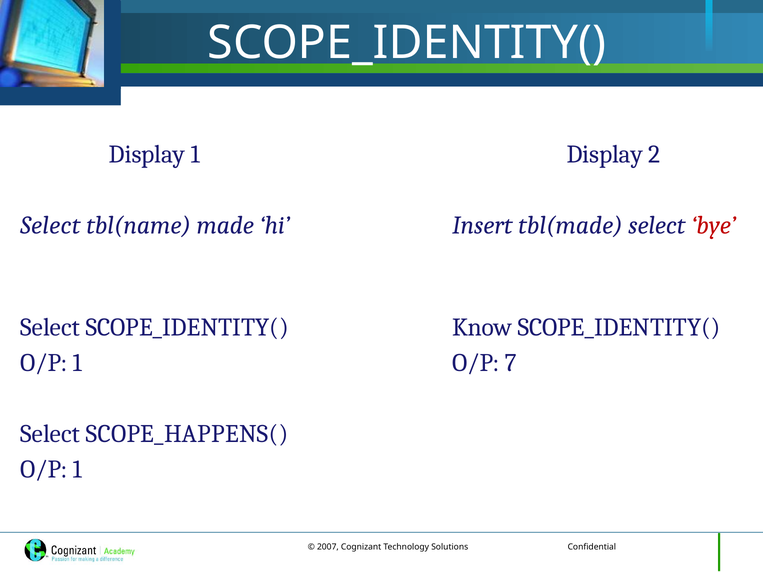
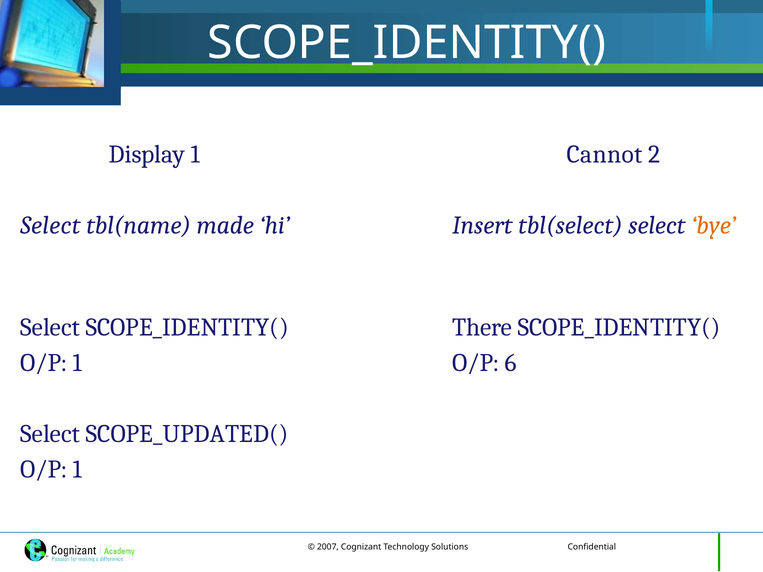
1 Display: Display -> Cannot
tbl(made: tbl(made -> tbl(select
bye colour: red -> orange
Know: Know -> There
7: 7 -> 6
SCOPE_HAPPENS(: SCOPE_HAPPENS( -> SCOPE_UPDATED(
